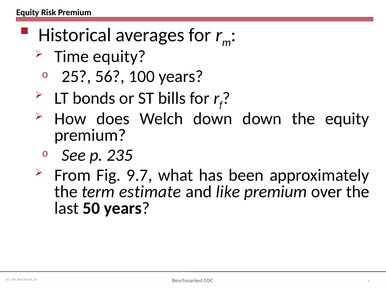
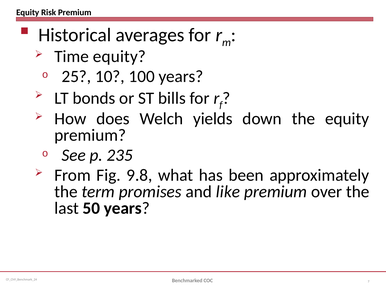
56: 56 -> 10
Welch down: down -> yields
9.7: 9.7 -> 9.8
estimate: estimate -> promises
